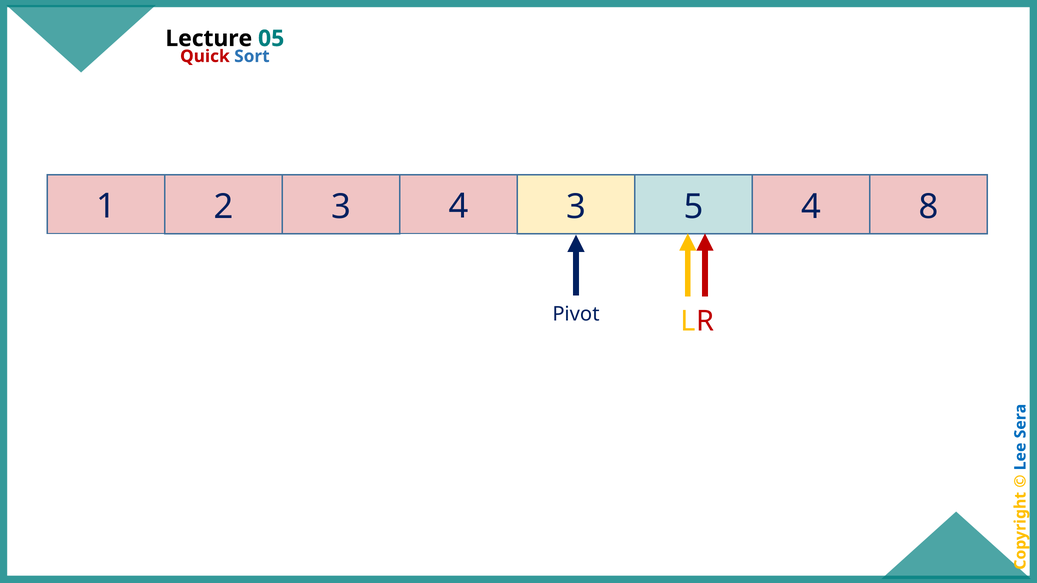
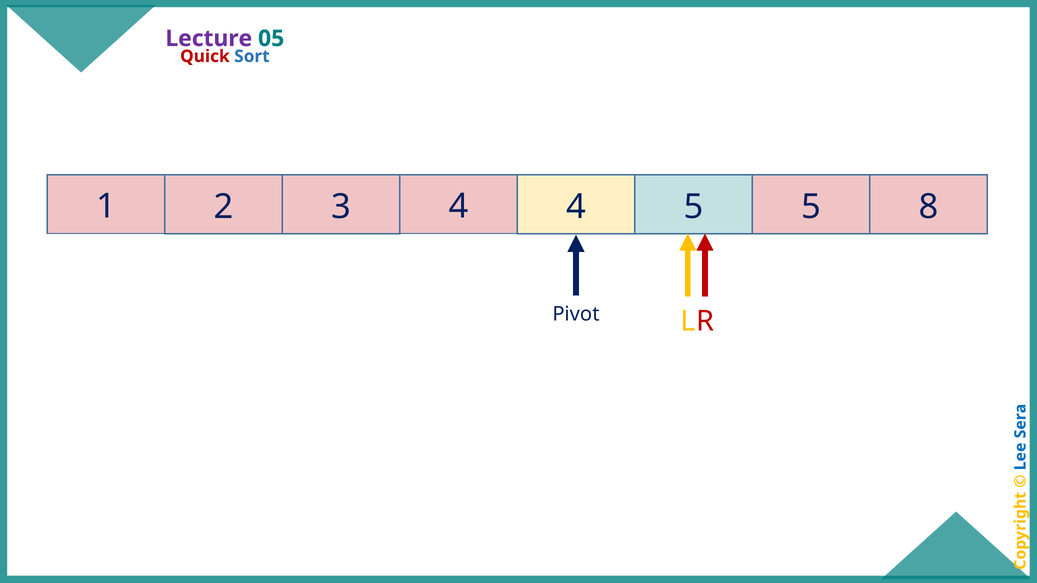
Lecture colour: black -> purple
3 3: 3 -> 4
5 4: 4 -> 5
